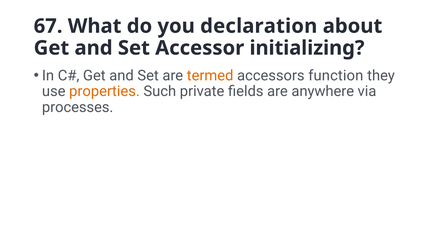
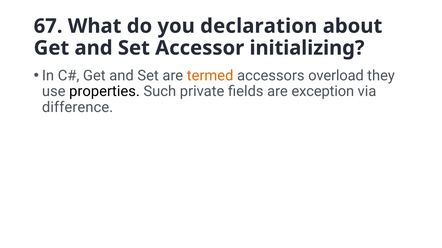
function: function -> overload
properties colour: orange -> black
anywhere: anywhere -> exception
processes: processes -> difference
